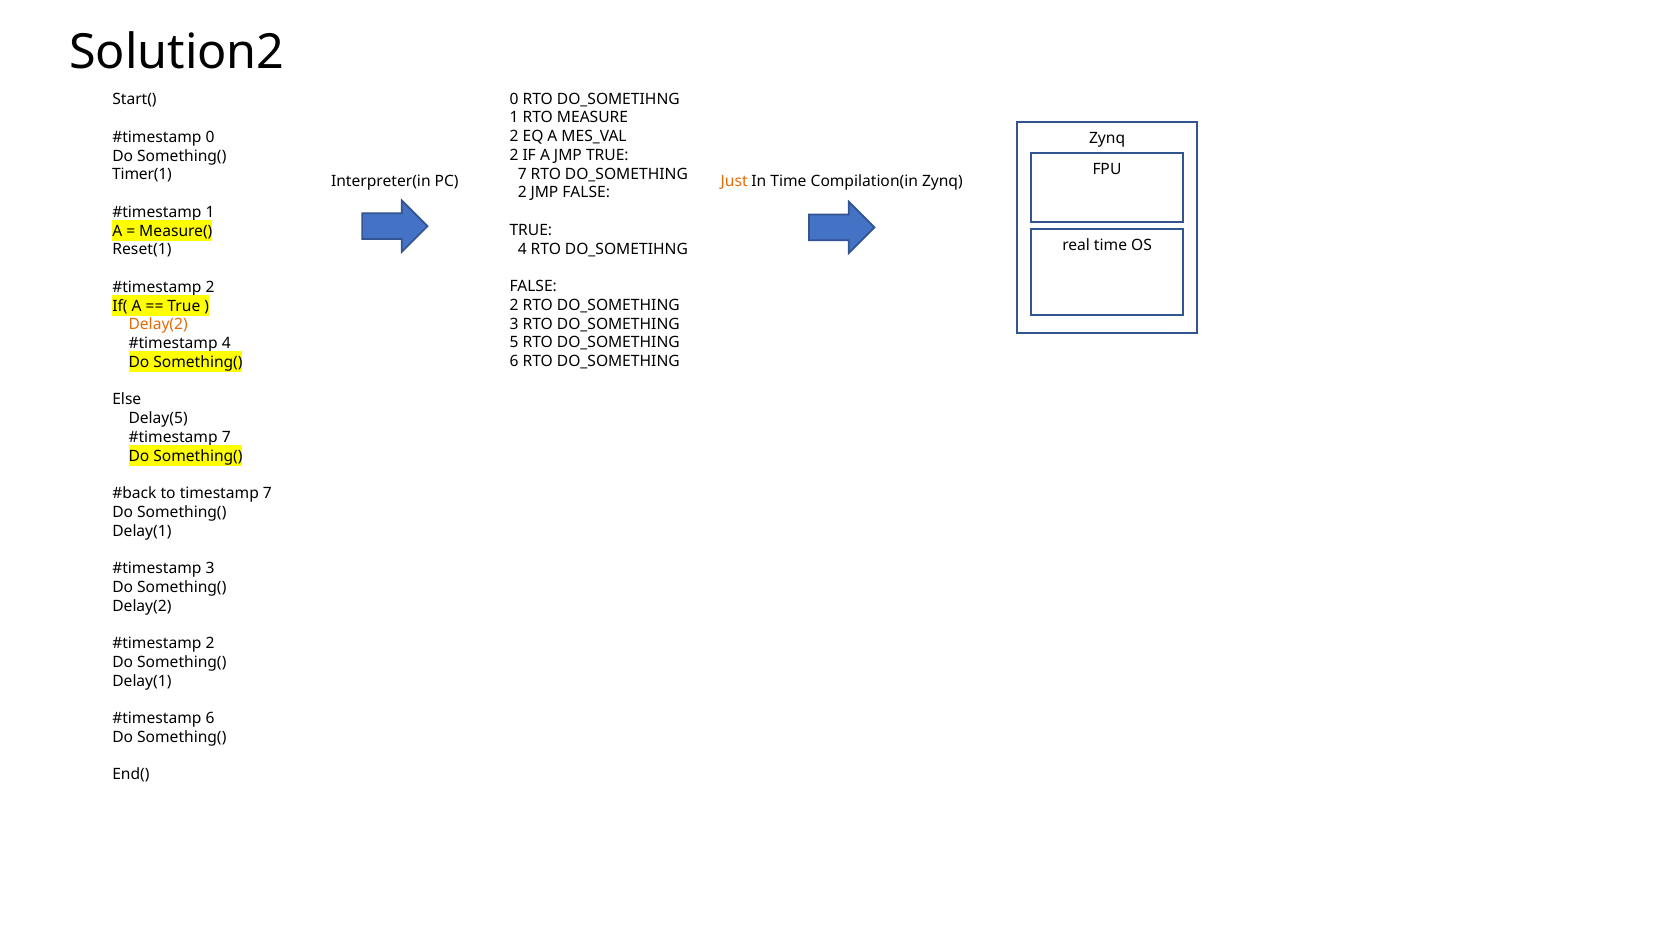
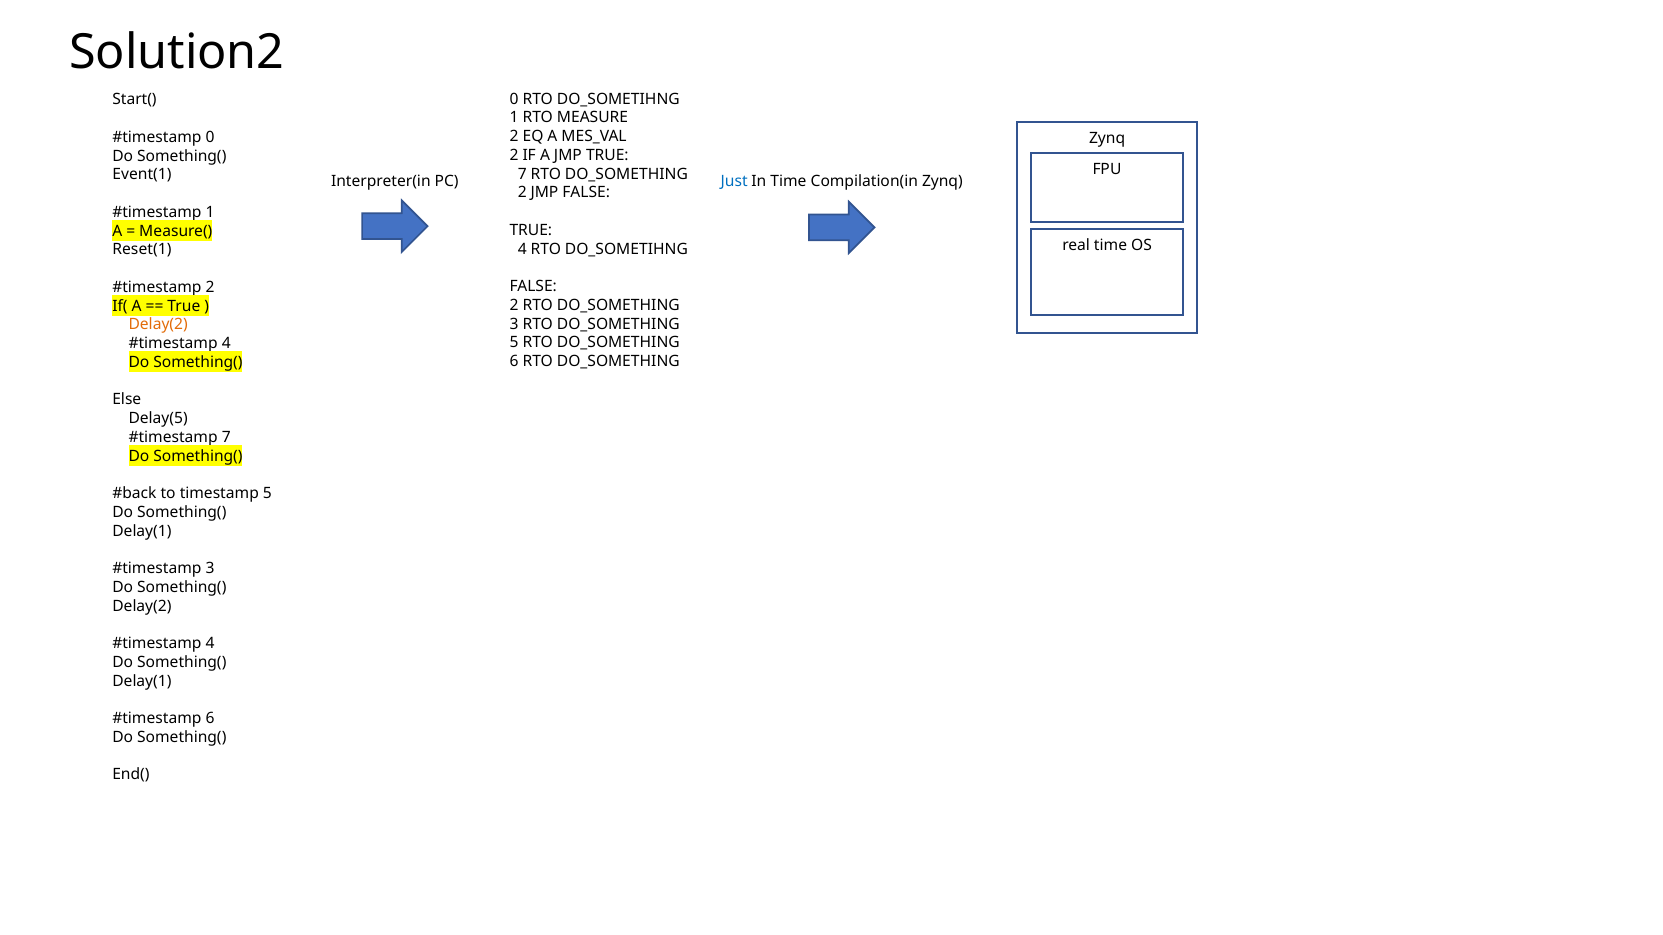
Timer(1: Timer(1 -> Event(1
Just colour: orange -> blue
timestamp 7: 7 -> 5
2 at (210, 644): 2 -> 4
